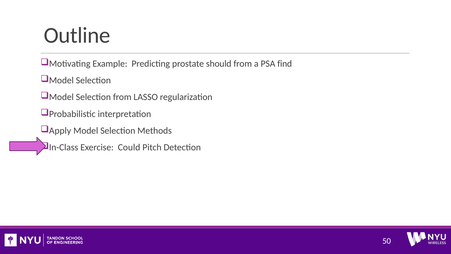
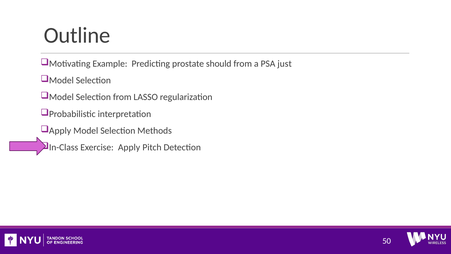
find: find -> just
Exercise Could: Could -> Apply
